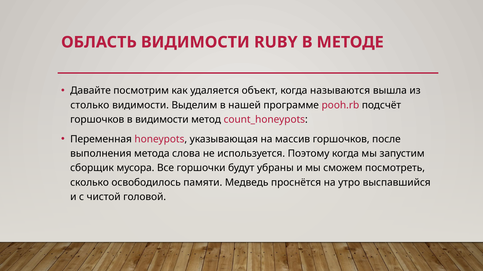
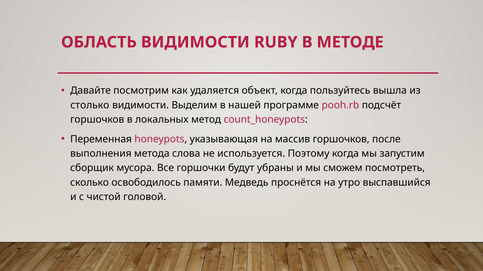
называются: называются -> пользуйтесь
в видимости: видимости -> локальных
